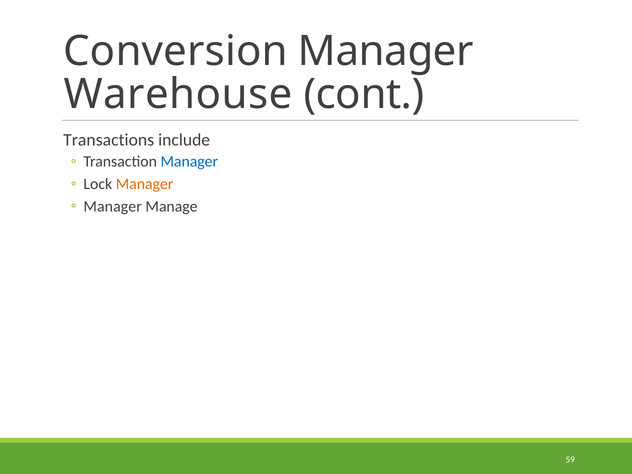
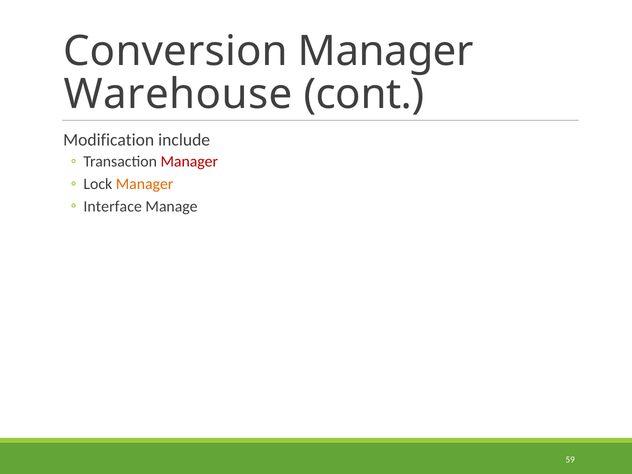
Transactions: Transactions -> Modification
Manager at (189, 162) colour: blue -> red
Manager at (113, 206): Manager -> Interface
